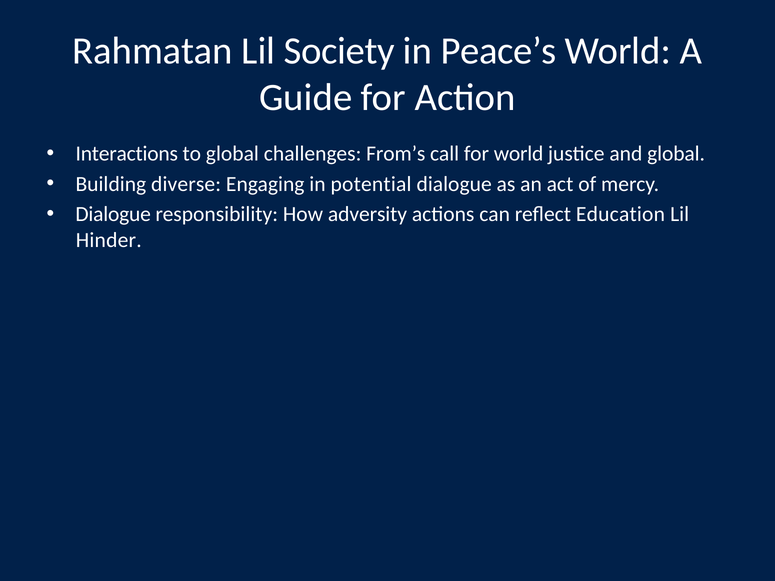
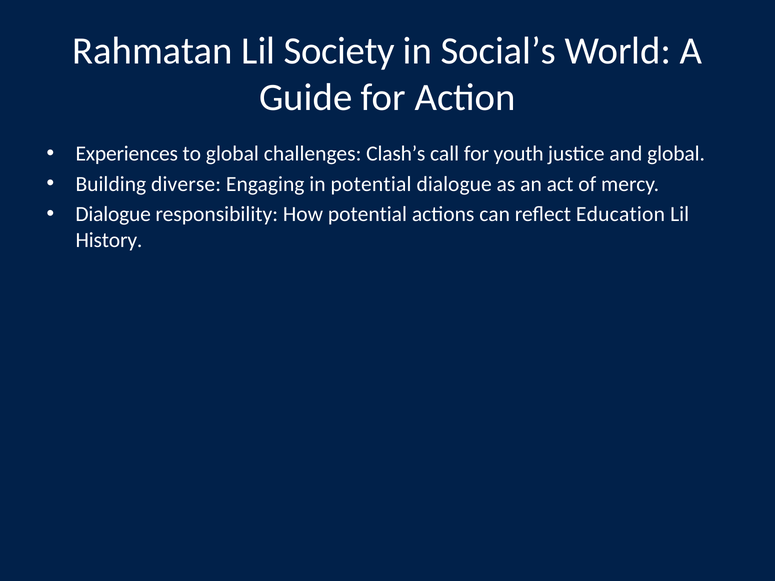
Peace’s: Peace’s -> Social’s
Interactions: Interactions -> Experiences
From’s: From’s -> Clash’s
for world: world -> youth
How adversity: adversity -> potential
Hinder: Hinder -> History
